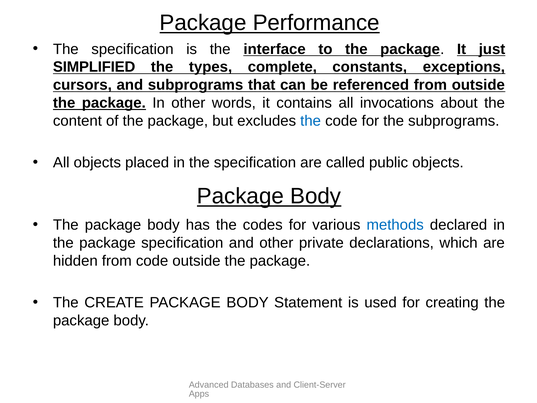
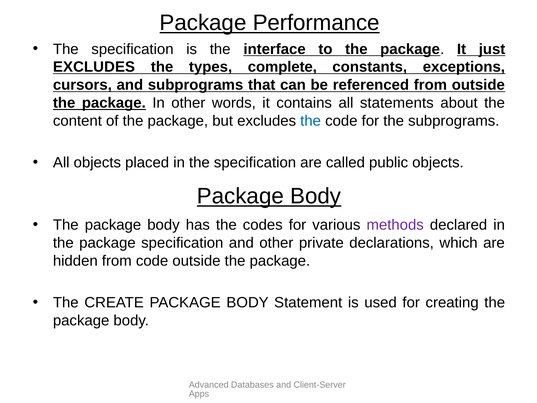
SIMPLIFIED at (94, 67): SIMPLIFIED -> EXCLUDES
invocations: invocations -> statements
methods colour: blue -> purple
